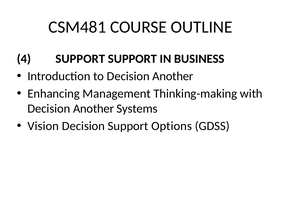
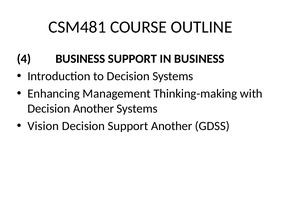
4 SUPPORT: SUPPORT -> BUSINESS
to Decision Another: Another -> Systems
Support Options: Options -> Another
